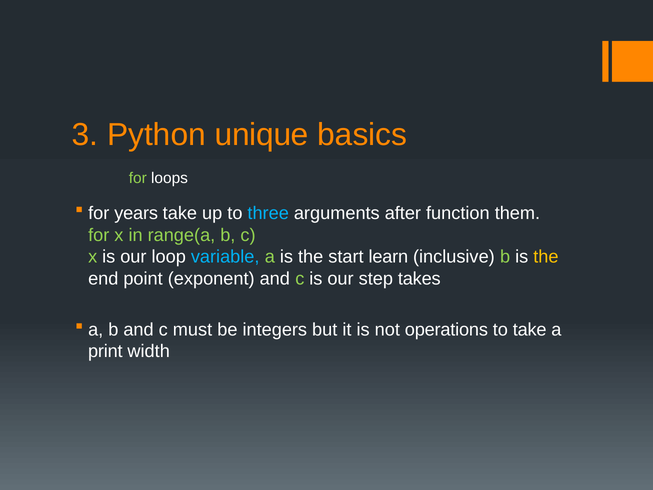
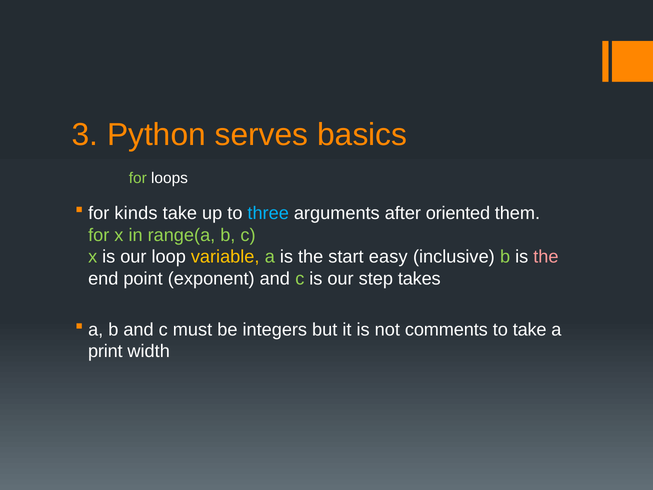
unique: unique -> serves
years: years -> kinds
function: function -> oriented
variable colour: light blue -> yellow
learn: learn -> easy
the at (546, 257) colour: yellow -> pink
operations: operations -> comments
